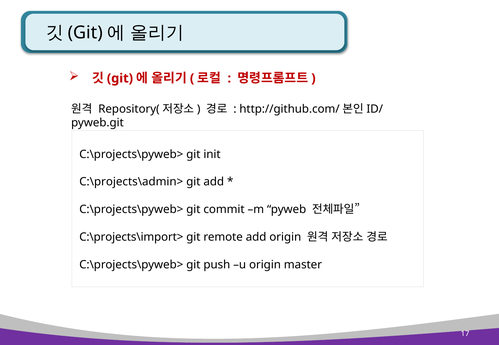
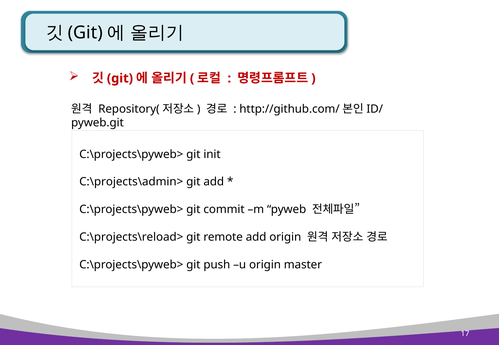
C:\projects\import>: C:\projects\import> -> C:\projects\reload>
